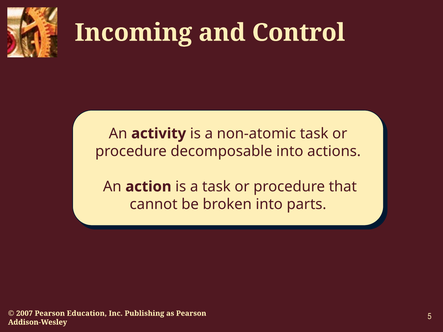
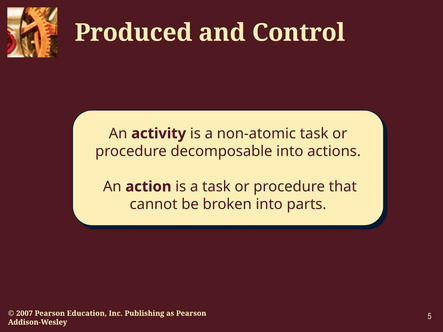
Incoming: Incoming -> Produced
